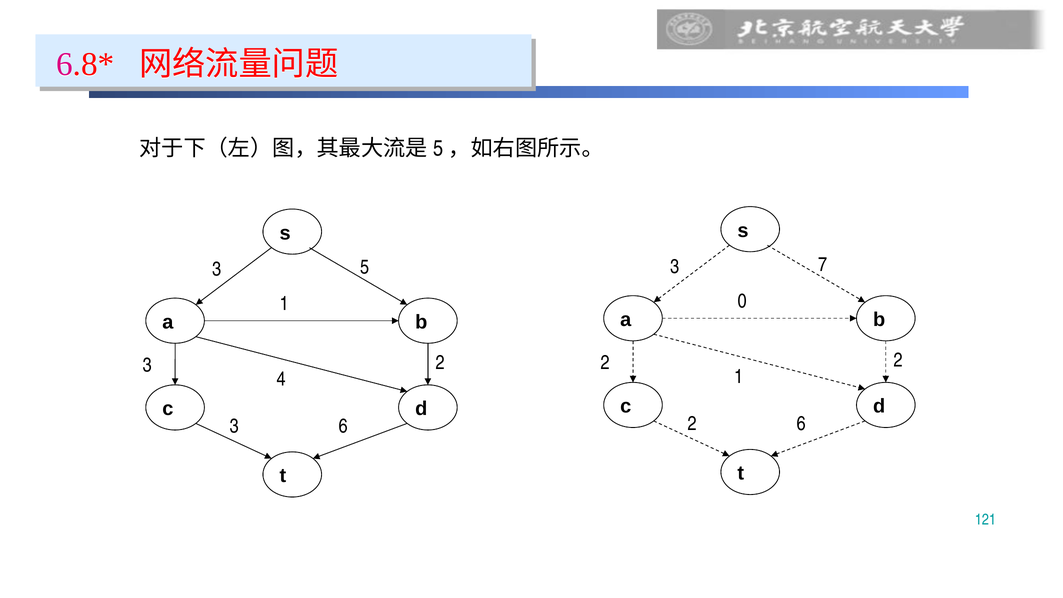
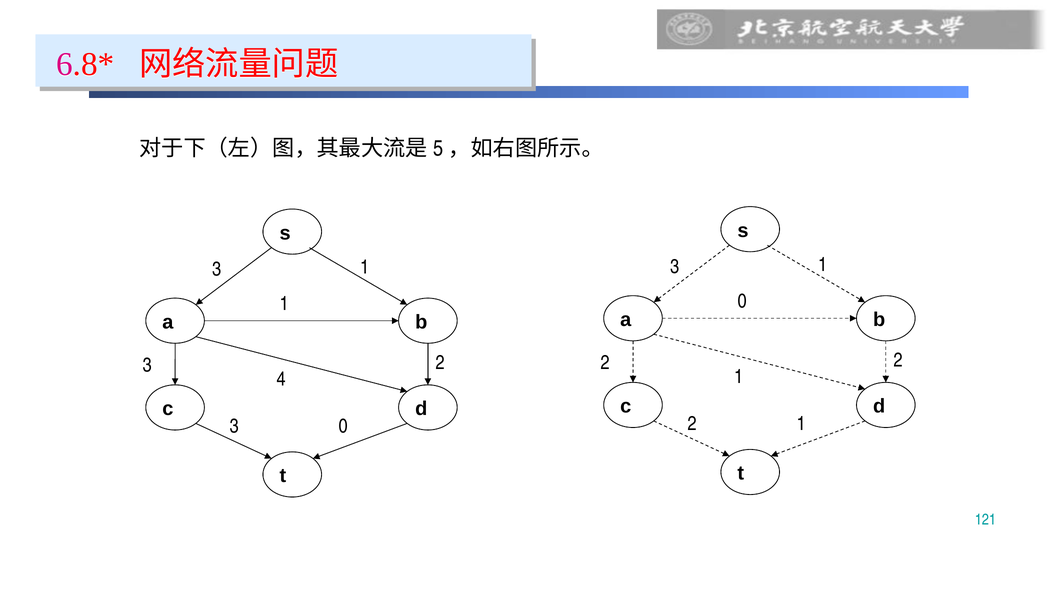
7 at (823, 265): 7 -> 1
5 at (365, 267): 5 -> 1
6 at (801, 424): 6 -> 1
3 6: 6 -> 0
